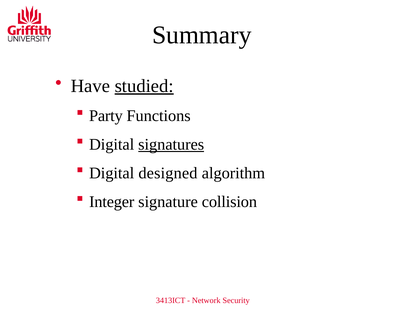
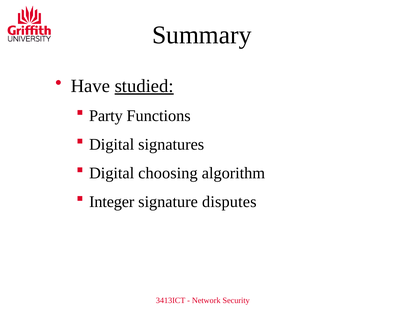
signatures underline: present -> none
designed: designed -> choosing
collision: collision -> disputes
